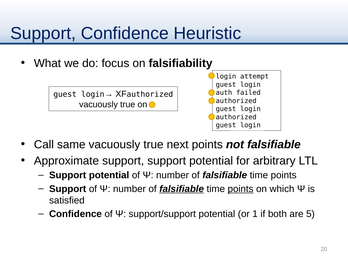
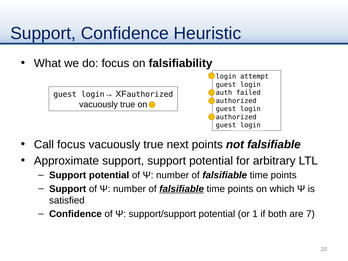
Call same: same -> focus
points at (241, 189) underline: present -> none
5: 5 -> 7
